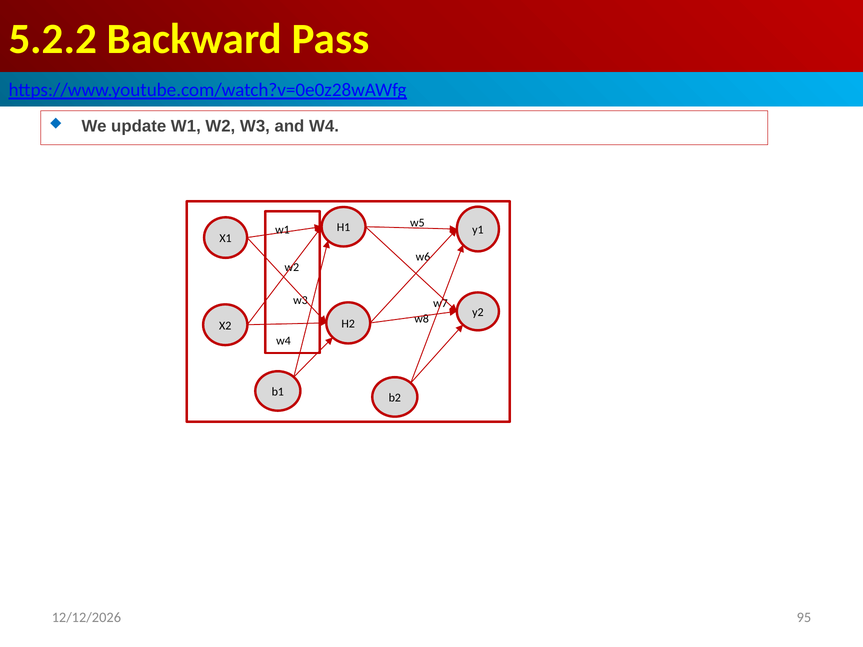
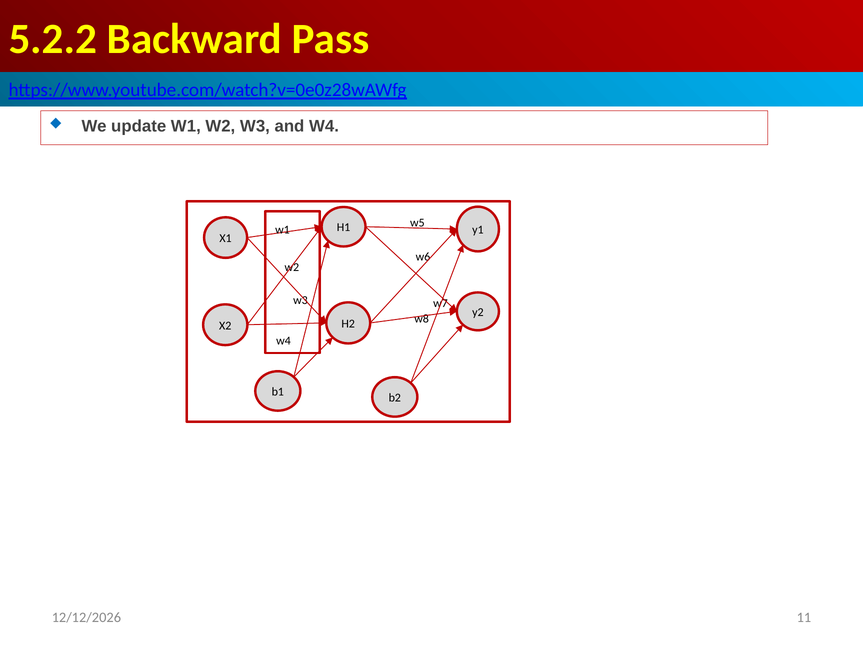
95: 95 -> 11
